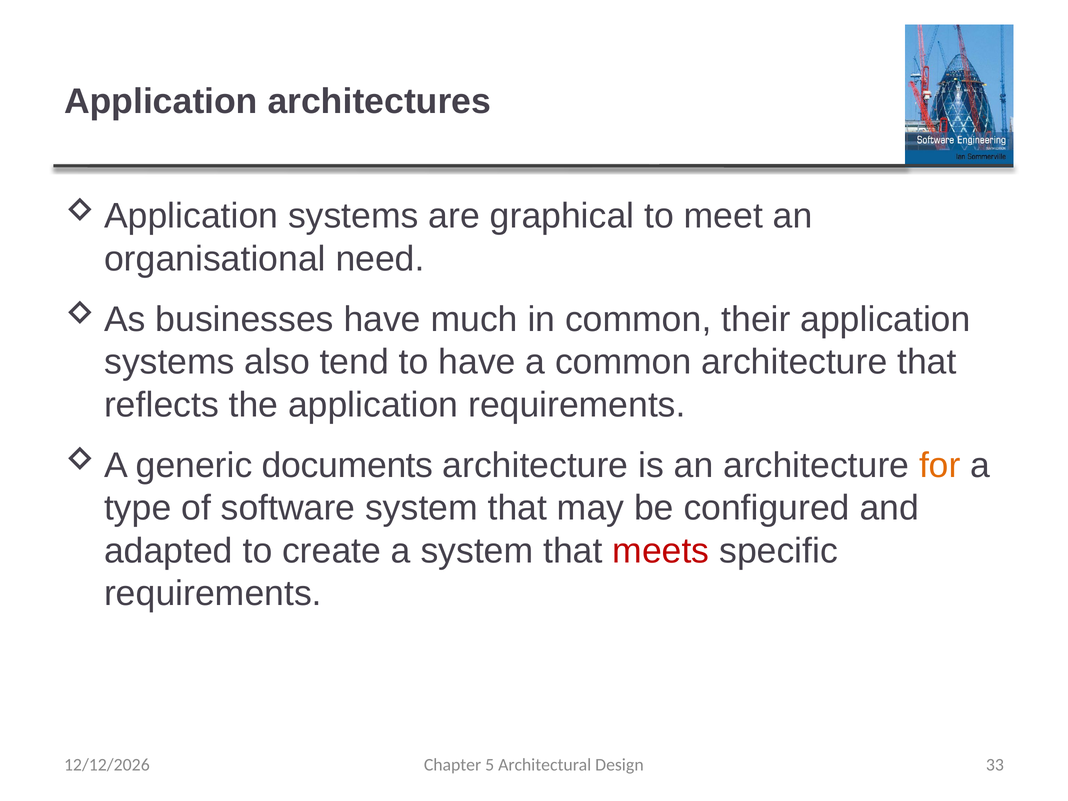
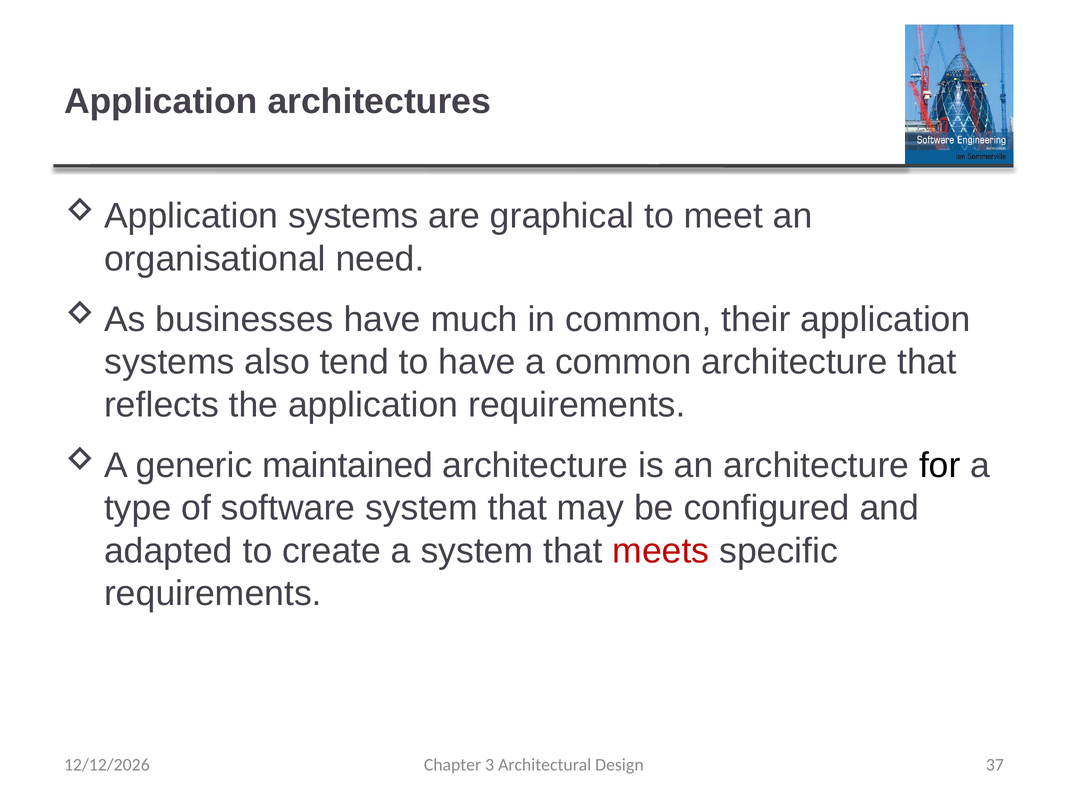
documents: documents -> maintained
for colour: orange -> black
5: 5 -> 3
33: 33 -> 37
